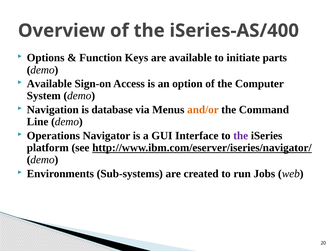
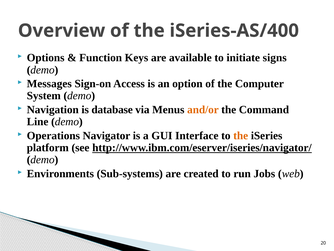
parts: parts -> signs
Available at (49, 84): Available -> Messages
the at (241, 135) colour: purple -> orange
